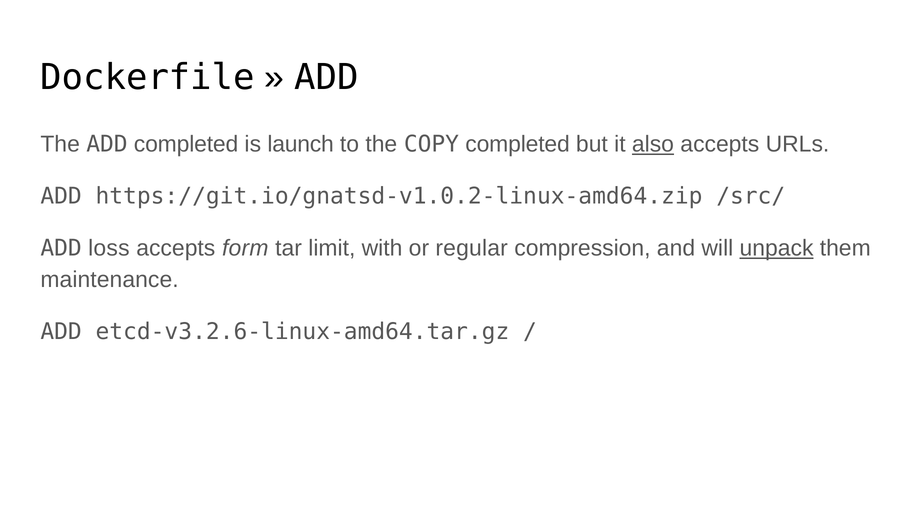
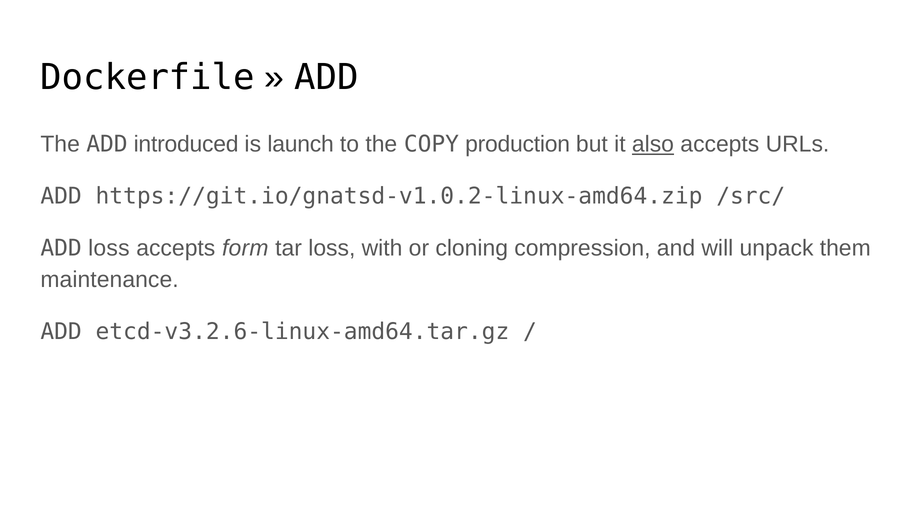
ADD completed: completed -> introduced
COPY completed: completed -> production
tar limit: limit -> loss
regular: regular -> cloning
unpack underline: present -> none
